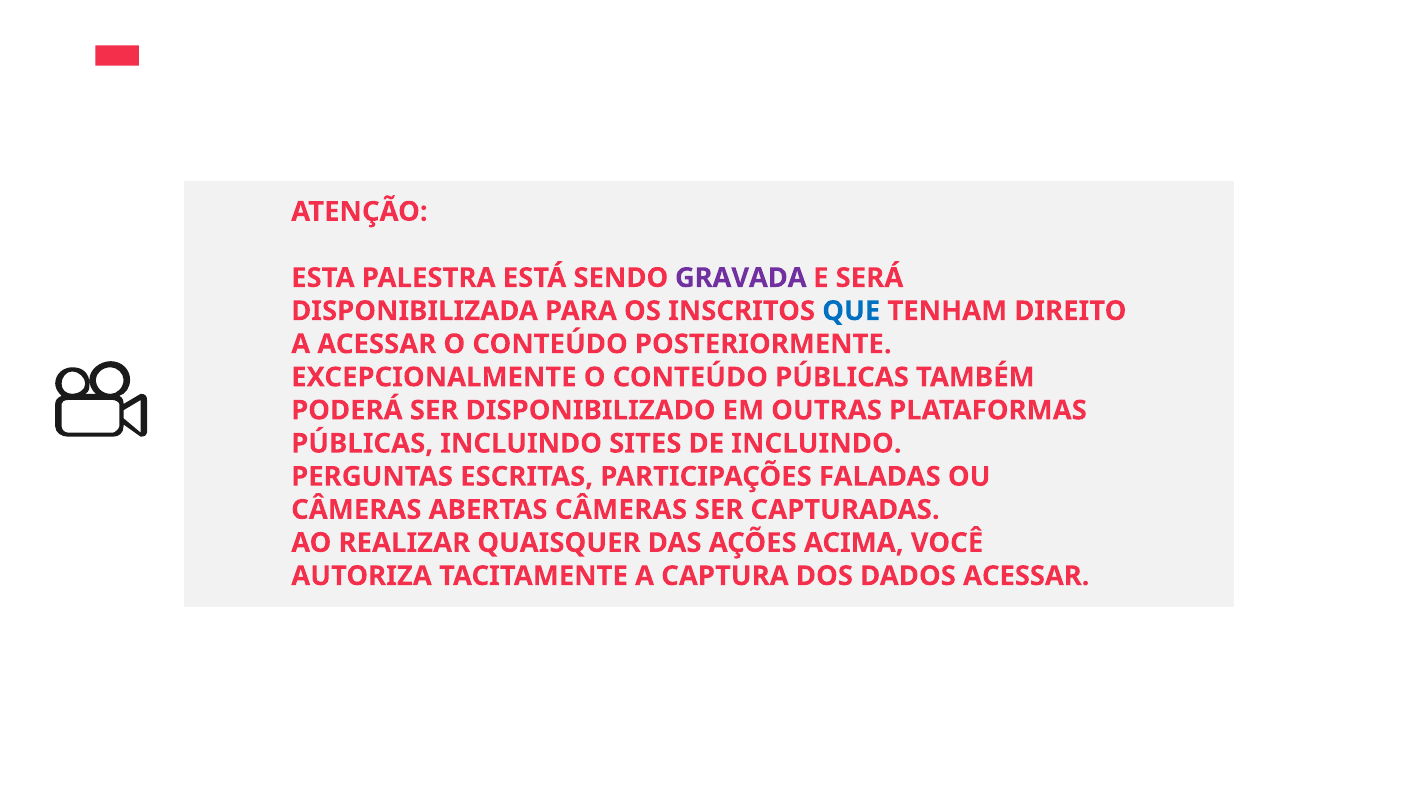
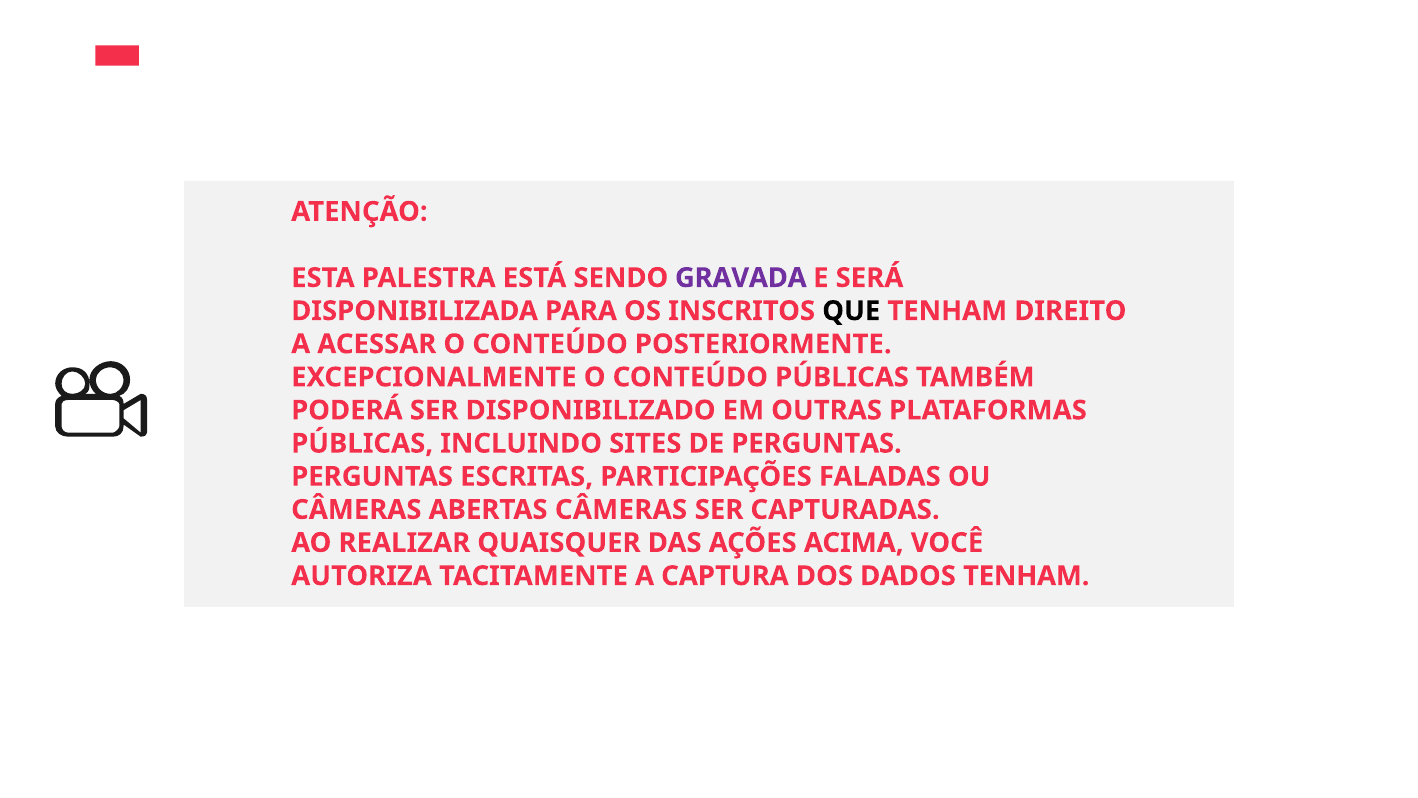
QUE colour: blue -> black
DE INCLUINDO: INCLUINDO -> PERGUNTAS
DADOS ACESSAR: ACESSAR -> TENHAM
